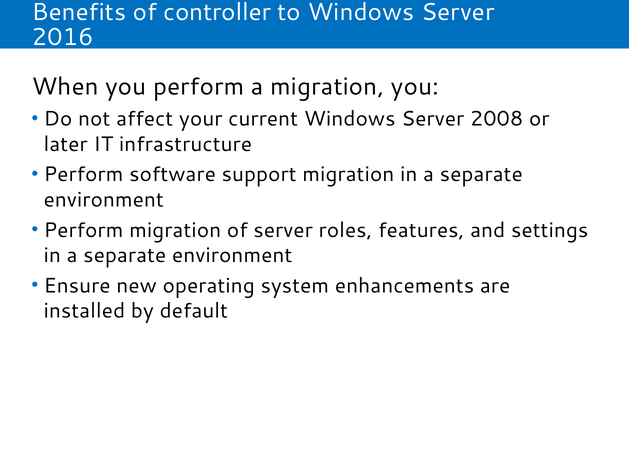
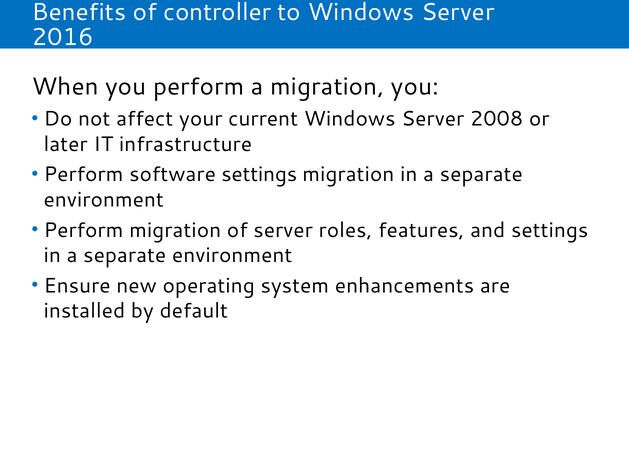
software support: support -> settings
